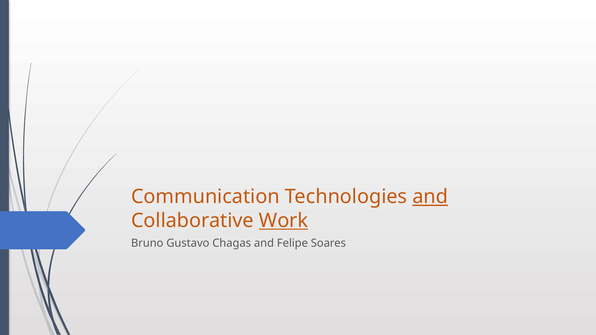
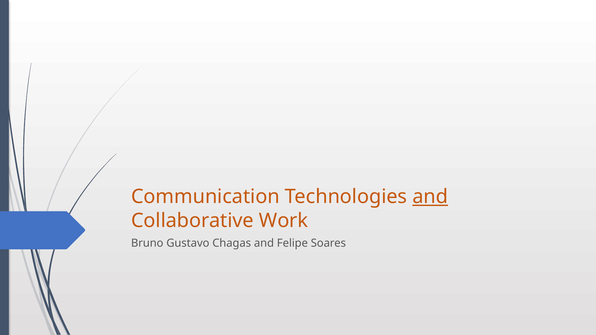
Work underline: present -> none
